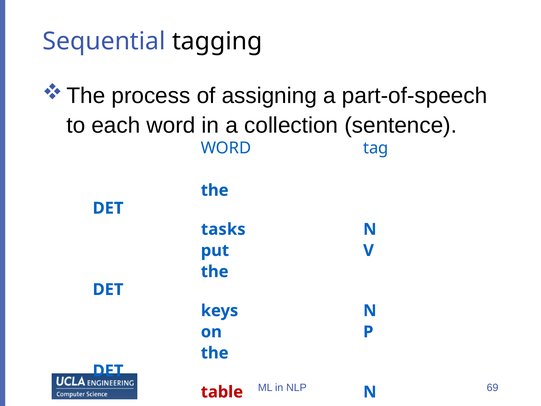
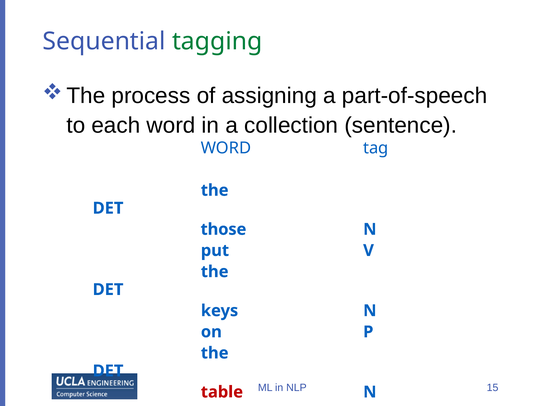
tagging colour: black -> green
tasks: tasks -> those
69: 69 -> 15
